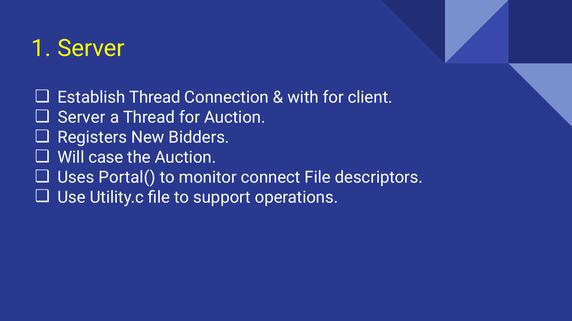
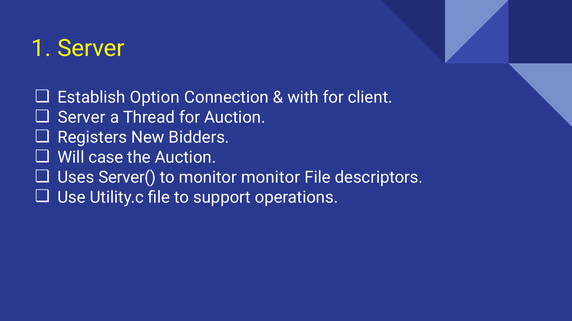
Establish Thread: Thread -> Option
Portal(: Portal( -> Server(
monitor connect: connect -> monitor
